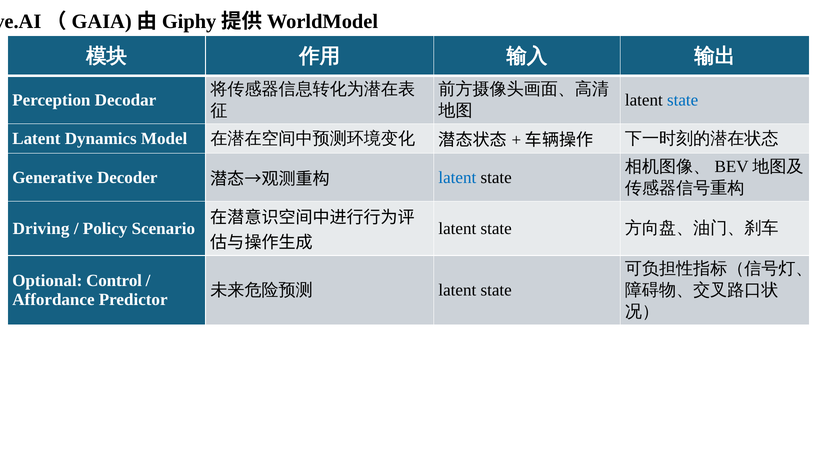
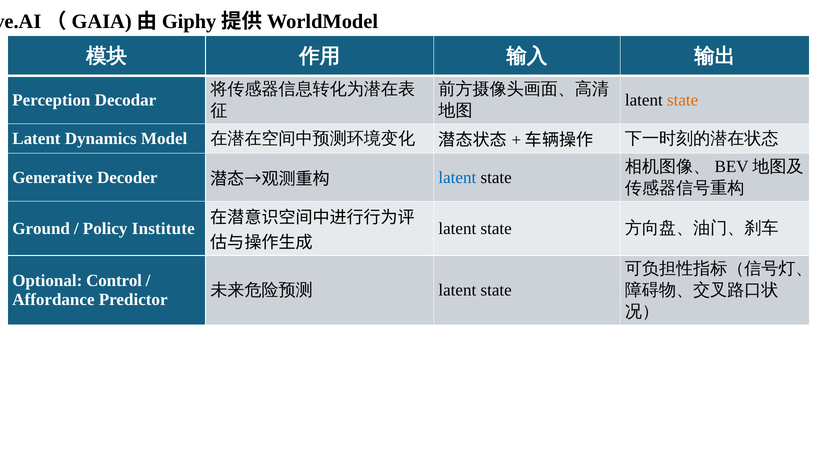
state at (683, 100) colour: blue -> orange
Driving: Driving -> Ground
Scenario: Scenario -> Institute
